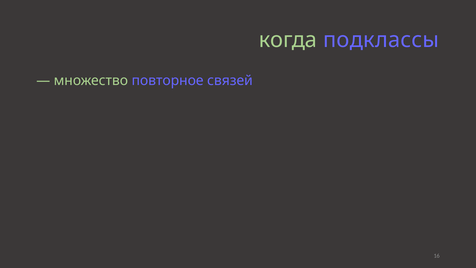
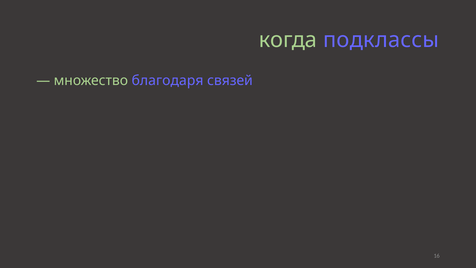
повторное: повторное -> благодаря
